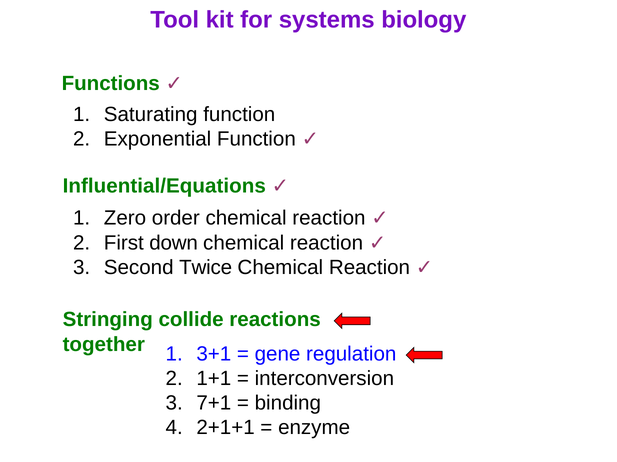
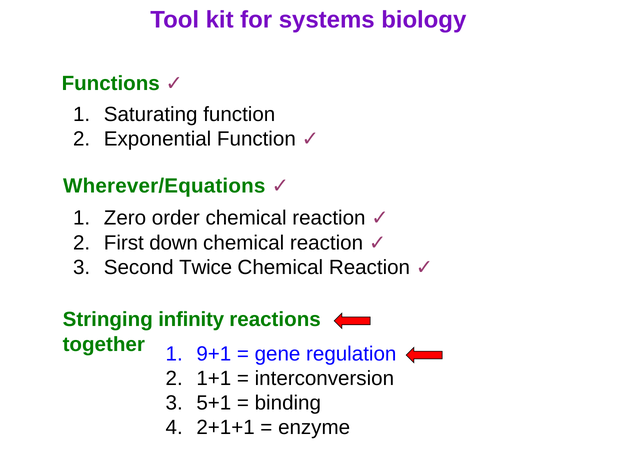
Influential/Equations: Influential/Equations -> Wherever/Equations
collide: collide -> infinity
3+1: 3+1 -> 9+1
7+1: 7+1 -> 5+1
